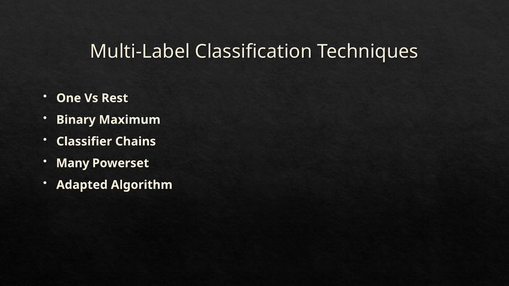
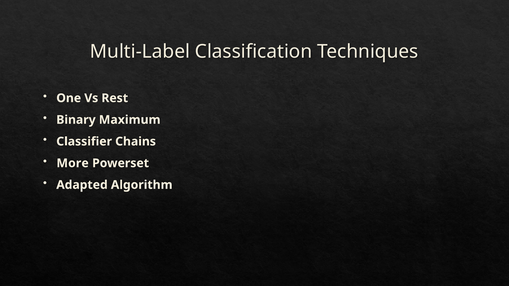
Many: Many -> More
